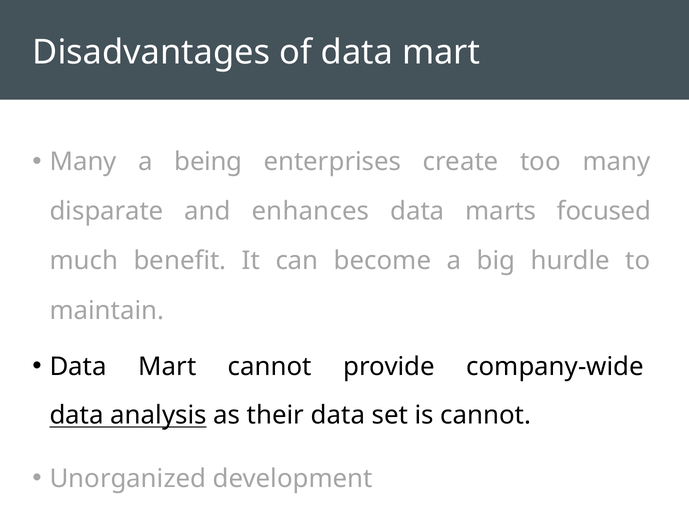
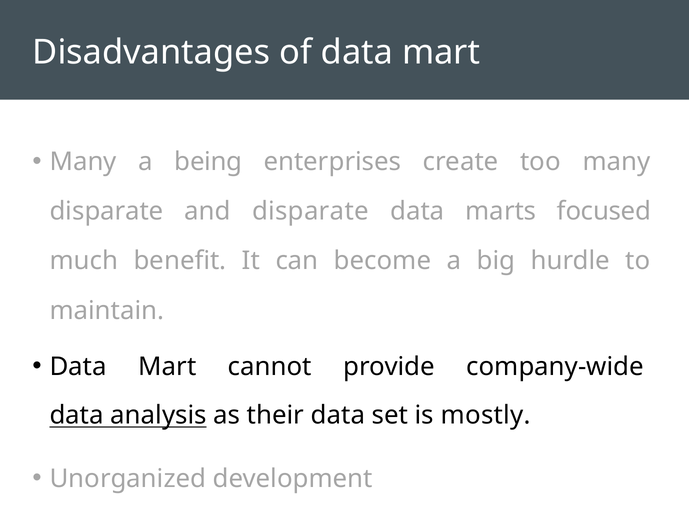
and enhances: enhances -> disparate
is cannot: cannot -> mostly
